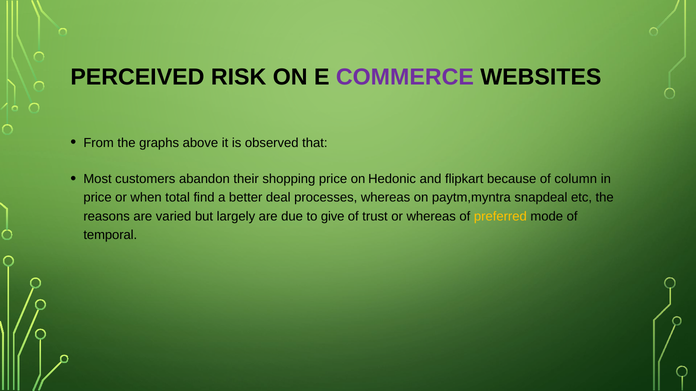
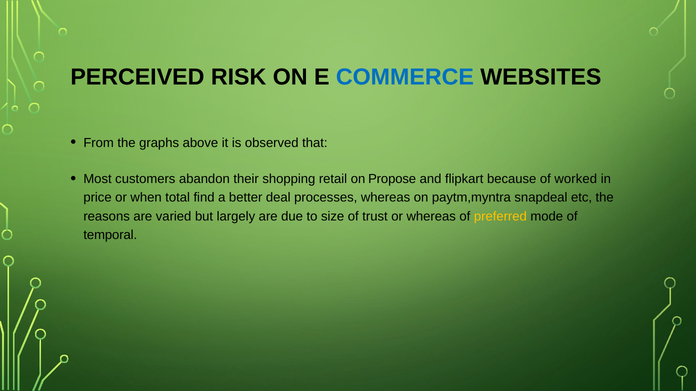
COMMERCE colour: purple -> blue
shopping price: price -> retail
Hedonic: Hedonic -> Propose
column: column -> worked
give: give -> size
